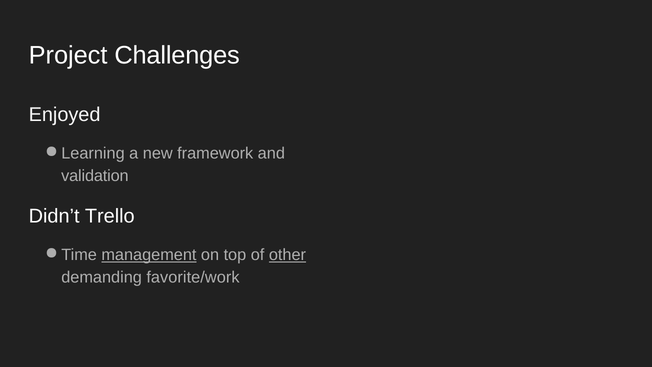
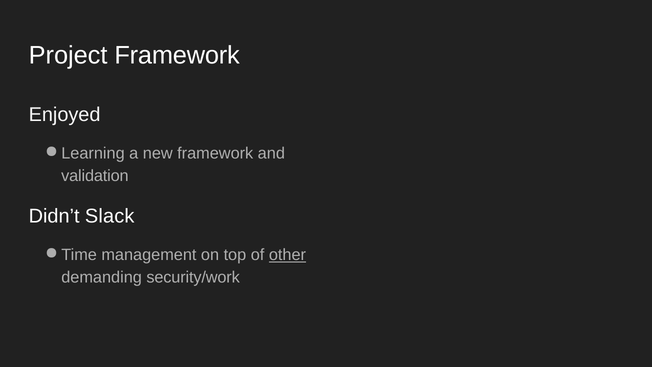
Project Challenges: Challenges -> Framework
Trello: Trello -> Slack
management underline: present -> none
favorite/work: favorite/work -> security/work
